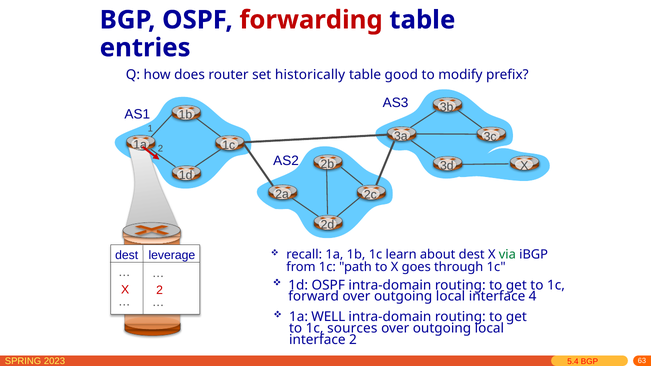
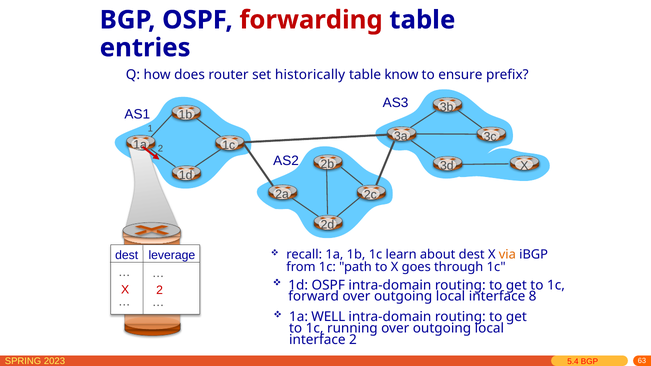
good: good -> know
modify: modify -> ensure
via colour: green -> orange
4: 4 -> 8
sources: sources -> running
